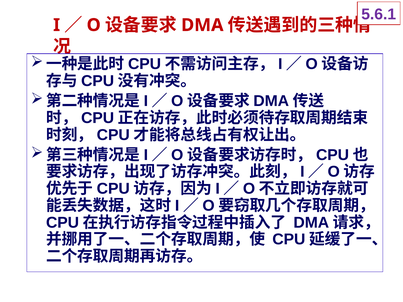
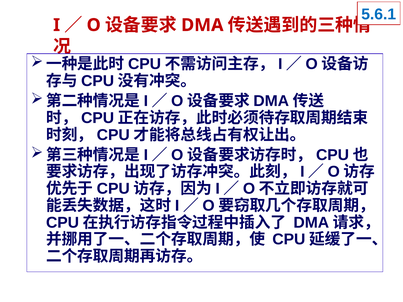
5.6.1 colour: purple -> blue
